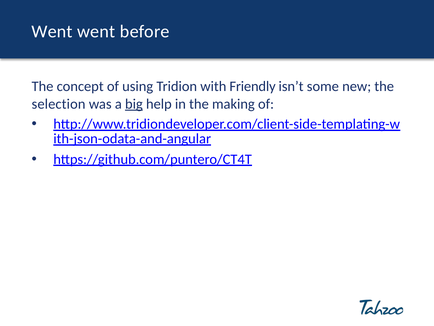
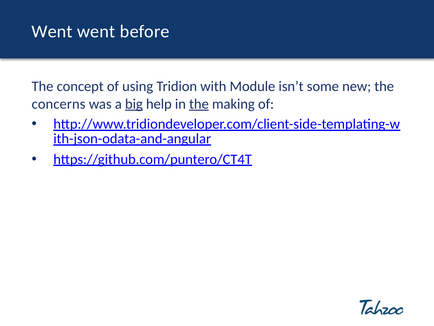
Friendly: Friendly -> Module
selection: selection -> concerns
the at (199, 104) underline: none -> present
